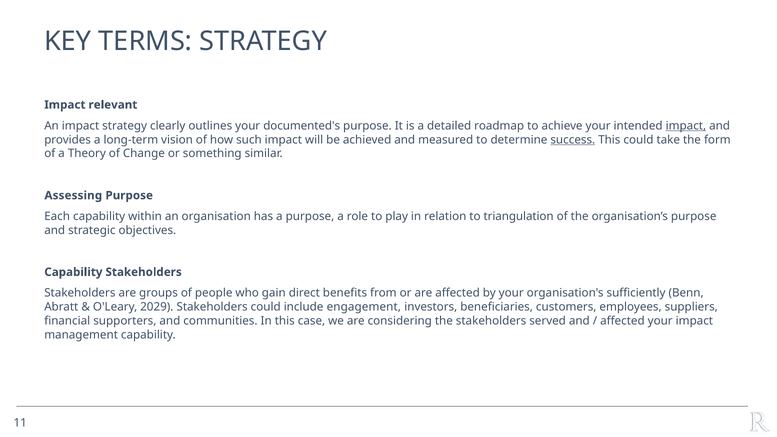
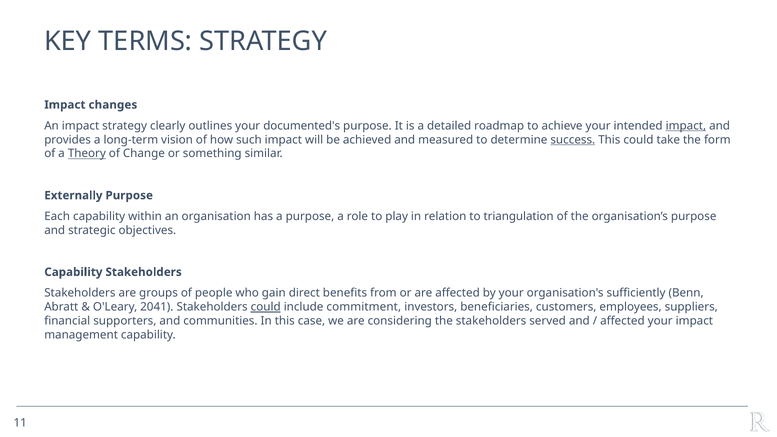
relevant: relevant -> changes
Theory underline: none -> present
Assessing: Assessing -> Externally
2029: 2029 -> 2041
could at (266, 307) underline: none -> present
engagement: engagement -> commitment
